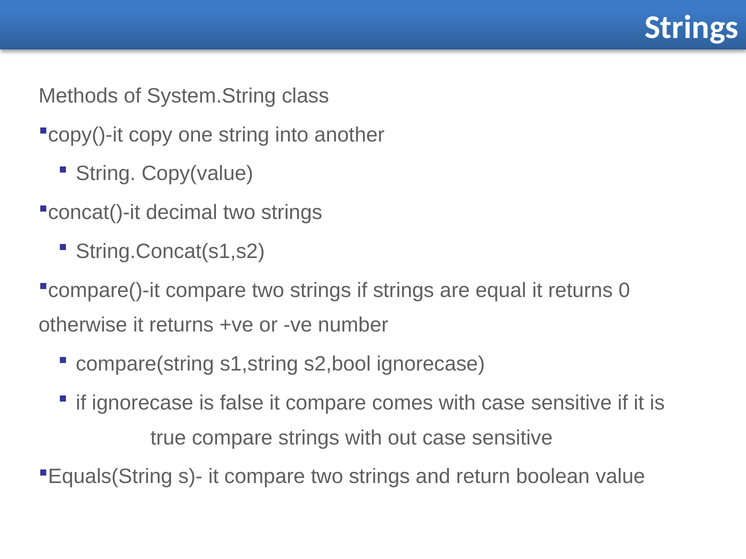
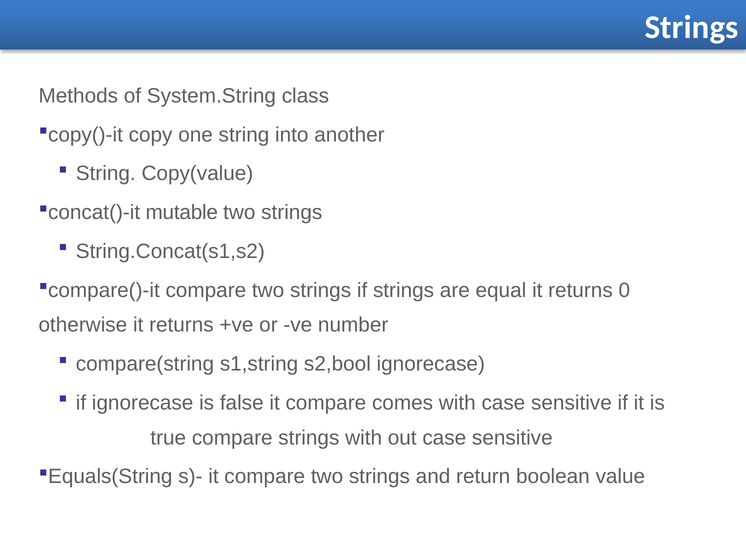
decimal: decimal -> mutable
